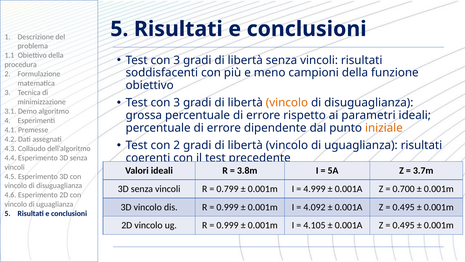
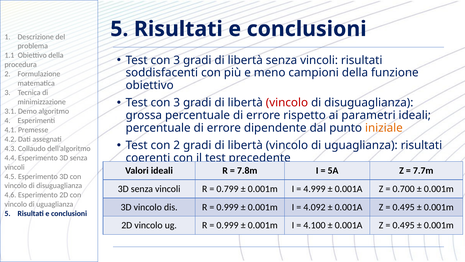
vincolo at (287, 103) colour: orange -> red
3.8m: 3.8m -> 7.8m
3.7m: 3.7m -> 7.7m
4.105: 4.105 -> 4.100
